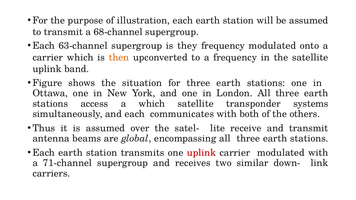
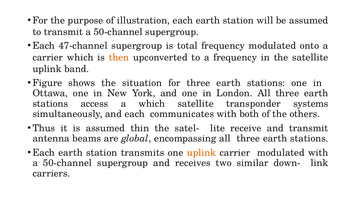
transmit a 68-channel: 68-channel -> 50-channel
63-channel: 63-channel -> 47-channel
they: they -> total
over: over -> thin
uplink at (201, 153) colour: red -> orange
71-channel at (67, 163): 71-channel -> 50-channel
